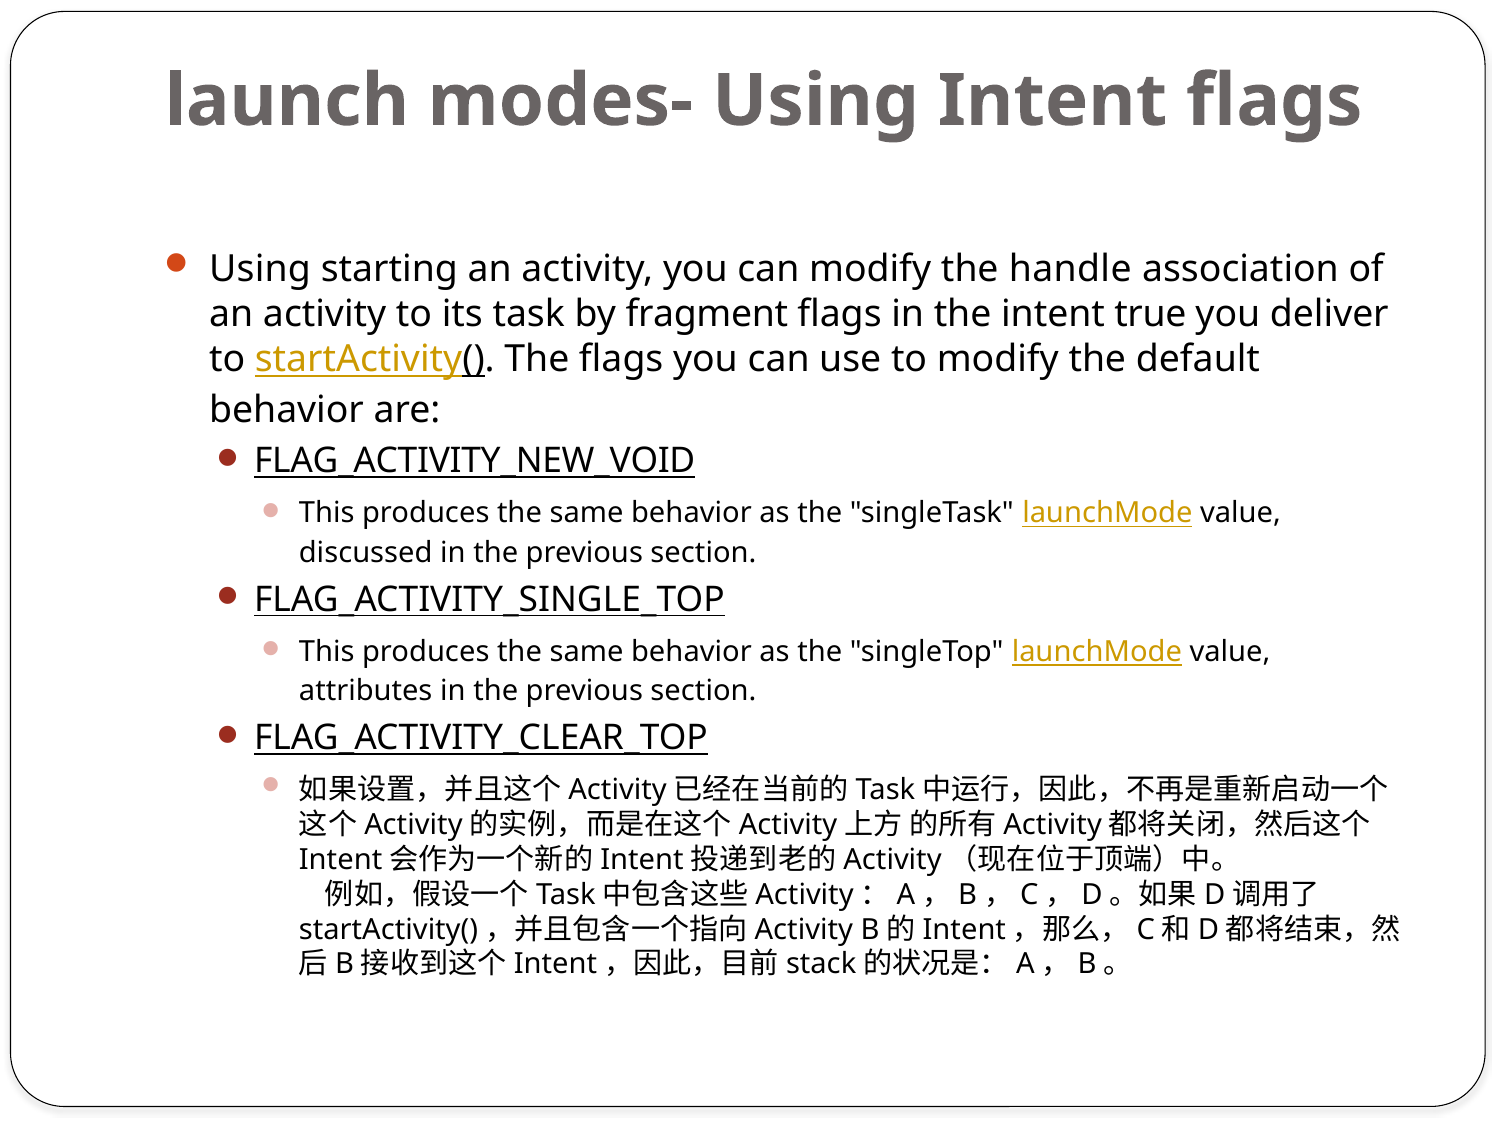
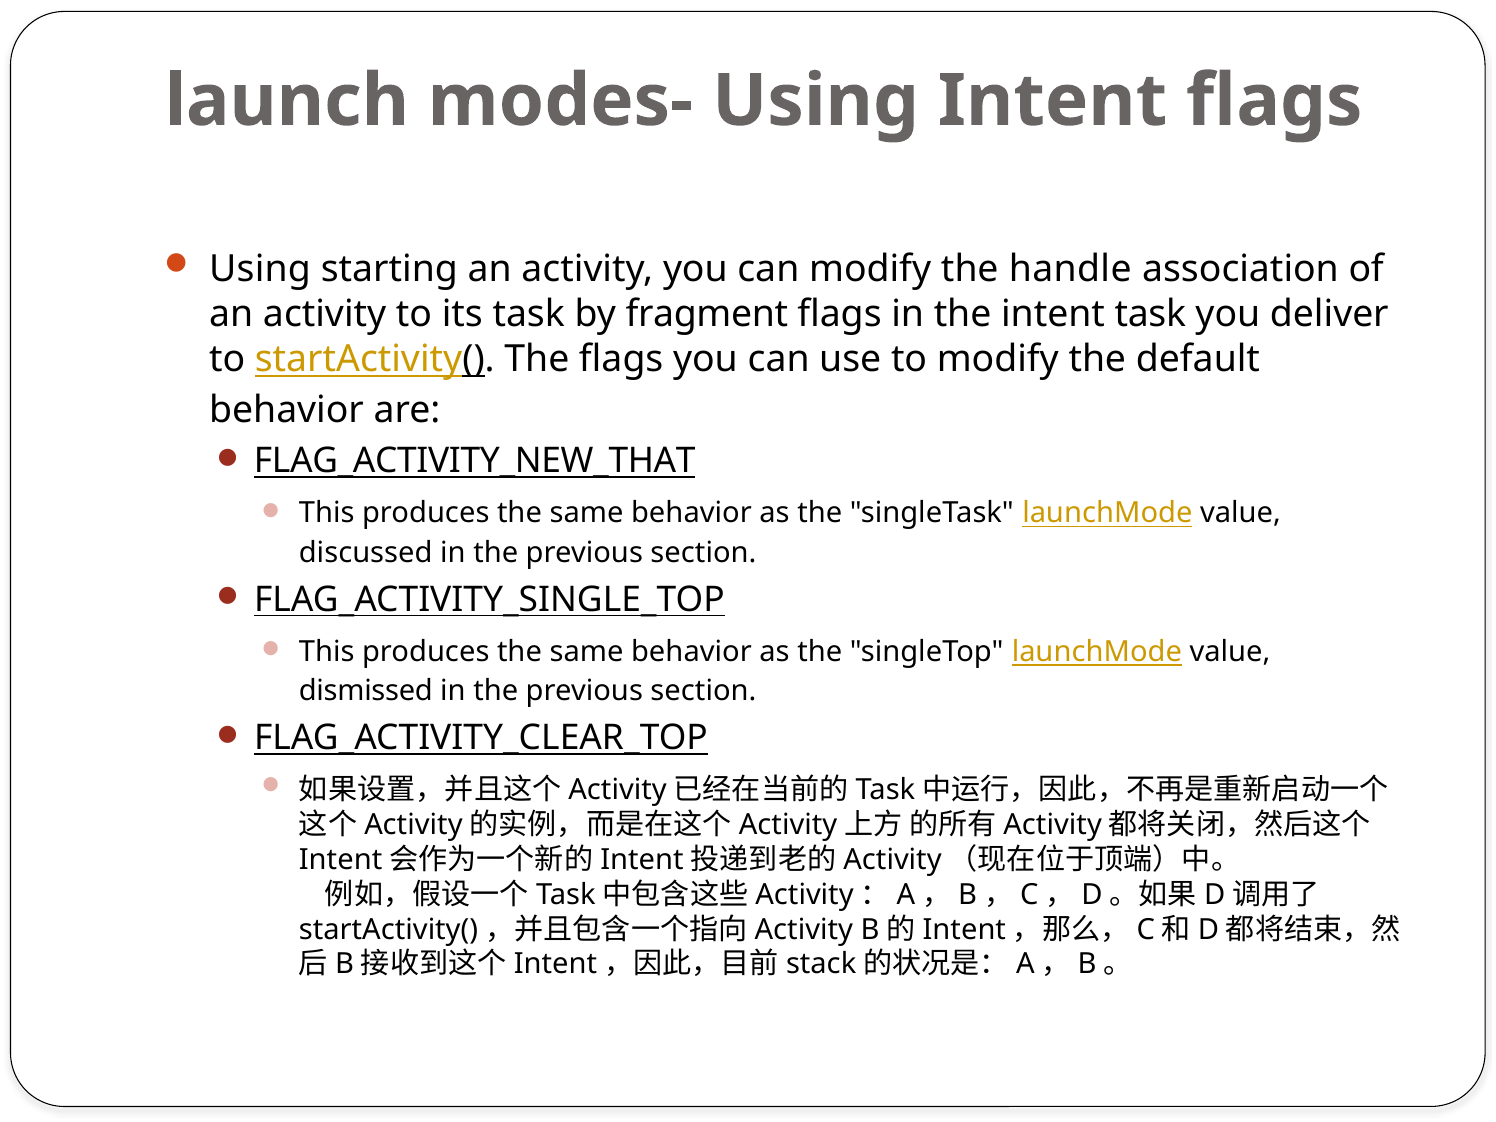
intent true: true -> task
FLAG_ACTIVITY_NEW_VOID: FLAG_ACTIVITY_NEW_VOID -> FLAG_ACTIVITY_NEW_THAT
attributes: attributes -> dismissed
